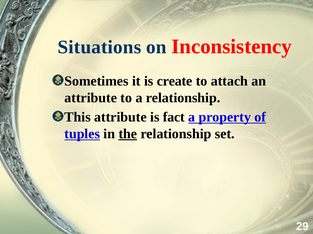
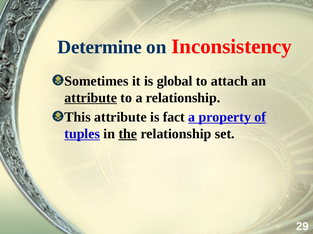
Situations: Situations -> Determine
create: create -> global
attribute at (91, 98) underline: none -> present
